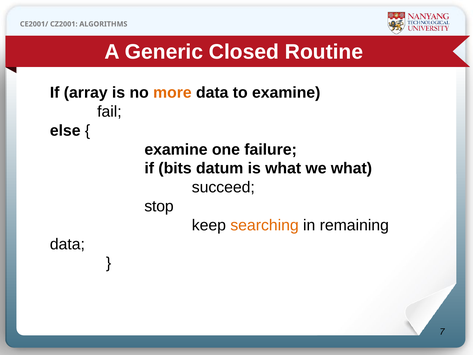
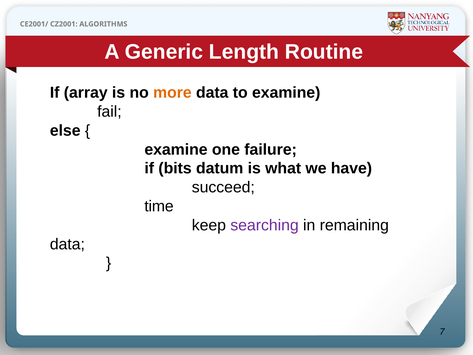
Closed: Closed -> Length
we what: what -> have
stop: stop -> time
searching colour: orange -> purple
